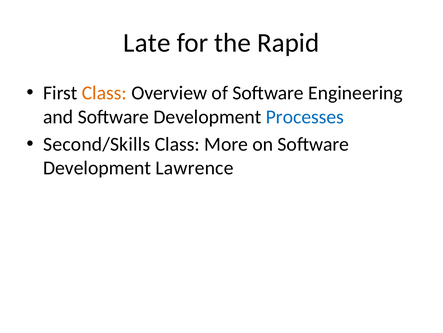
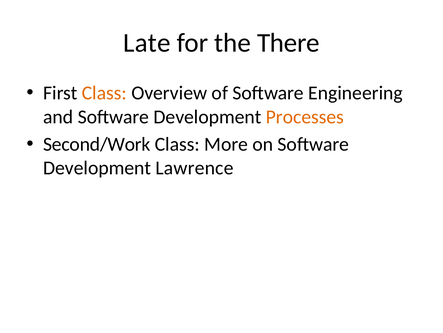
Rapid: Rapid -> There
Processes colour: blue -> orange
Second/Skills: Second/Skills -> Second/Work
